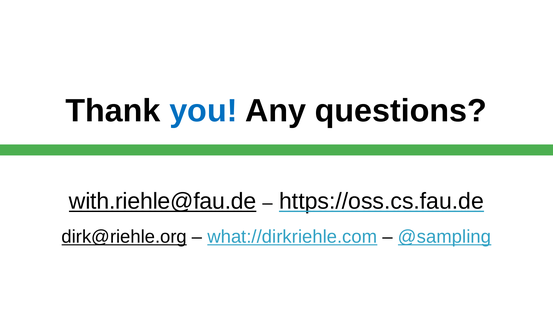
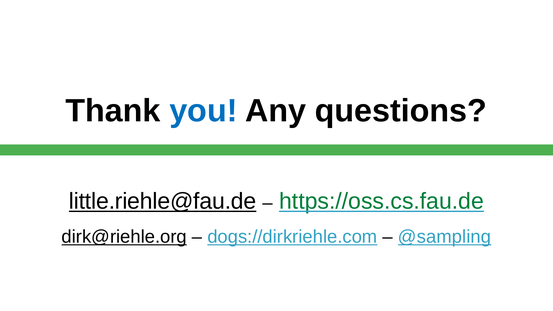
with.riehle@fau.de: with.riehle@fau.de -> little.riehle@fau.de
https://oss.cs.fau.de colour: black -> green
what://dirkriehle.com: what://dirkriehle.com -> dogs://dirkriehle.com
